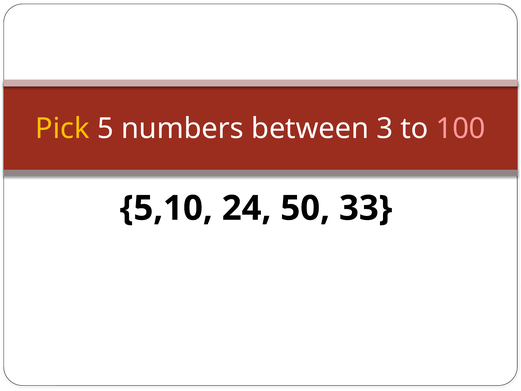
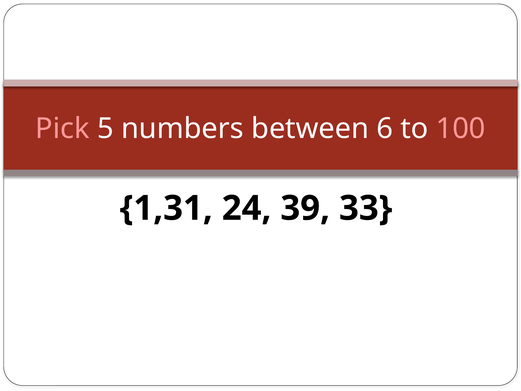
Pick colour: yellow -> pink
3: 3 -> 6
5,10: 5,10 -> 1,31
50: 50 -> 39
